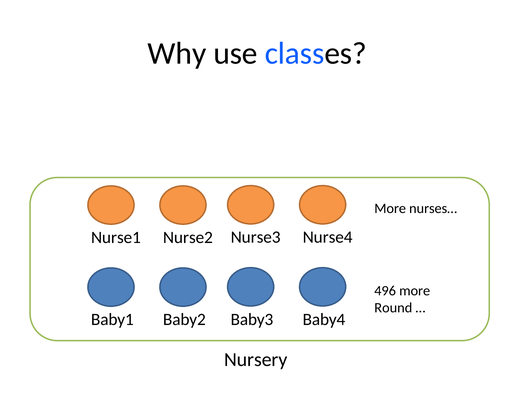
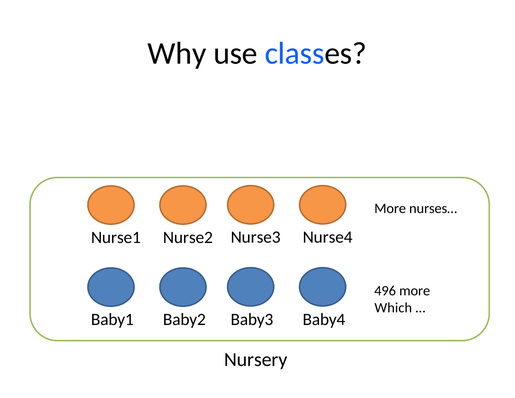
Round: Round -> Which
